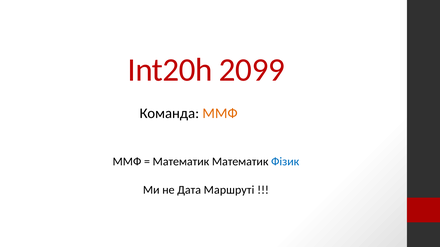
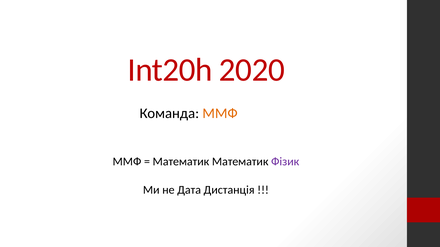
2099: 2099 -> 2020
Фізик colour: blue -> purple
Маршруті: Маршруті -> Дистанція
